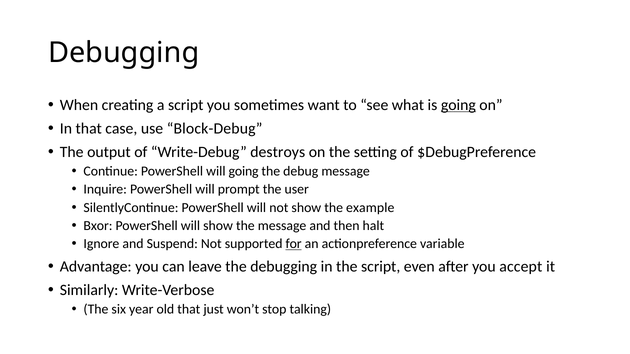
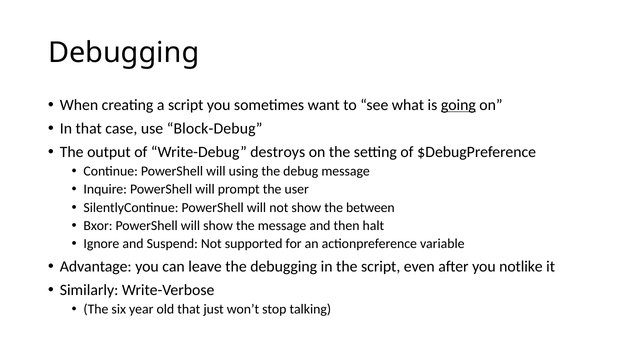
will going: going -> using
example: example -> between
for underline: present -> none
accept: accept -> notlike
